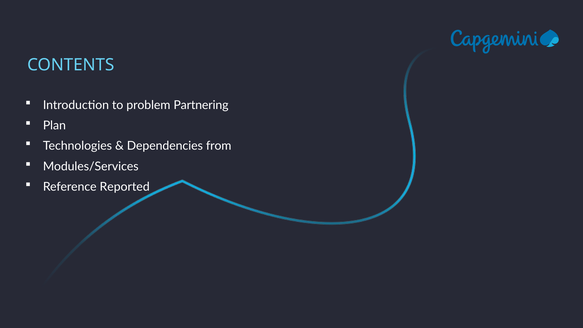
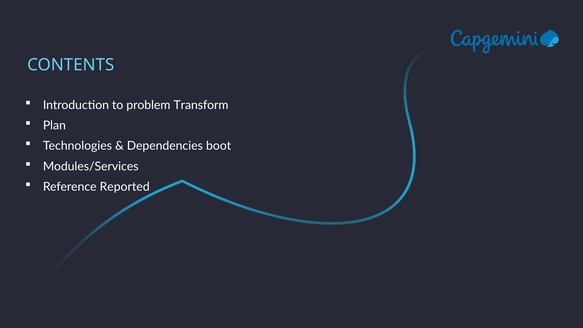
Partnering: Partnering -> Transform
from: from -> boot
